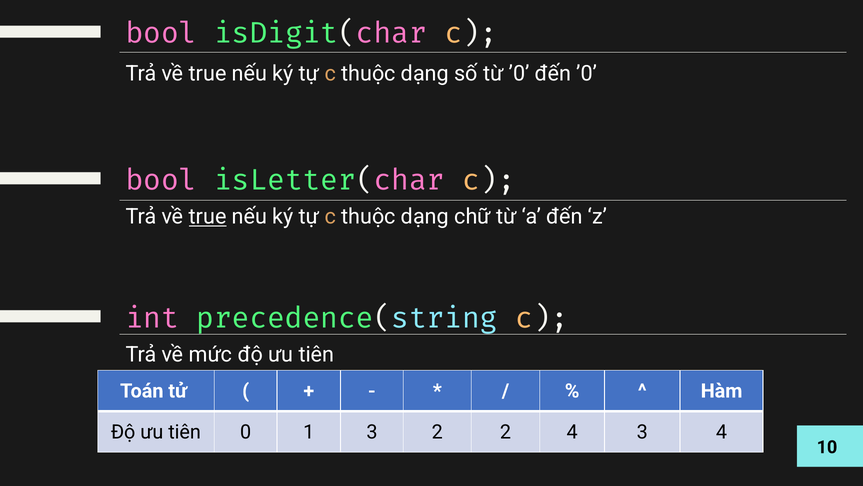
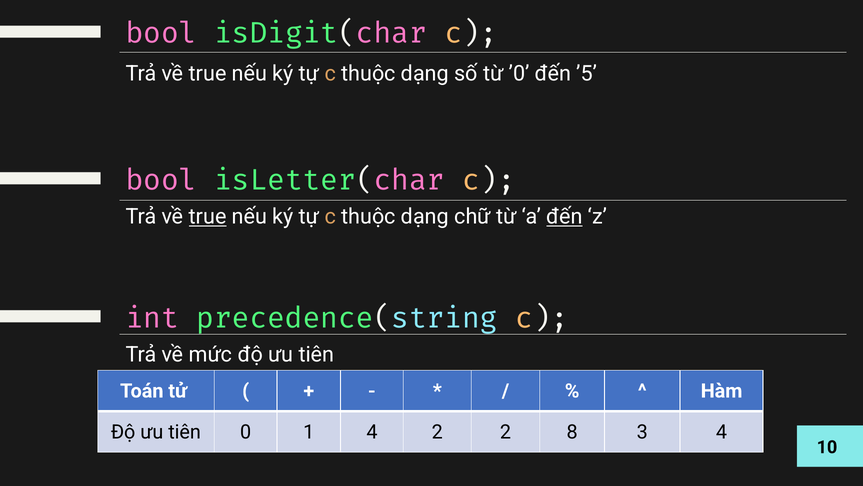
đến ’0: ’0 -> ’5
đến at (564, 216) underline: none -> present
1 3: 3 -> 4
2 4: 4 -> 8
